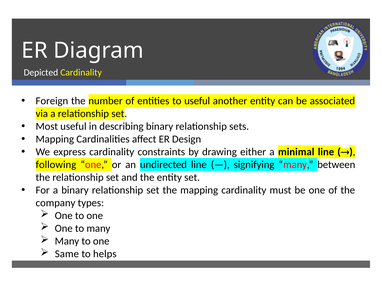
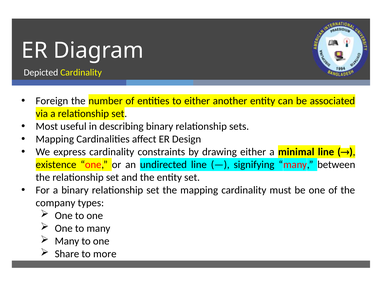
to useful: useful -> either
following: following -> existence
Same: Same -> Share
helps: helps -> more
